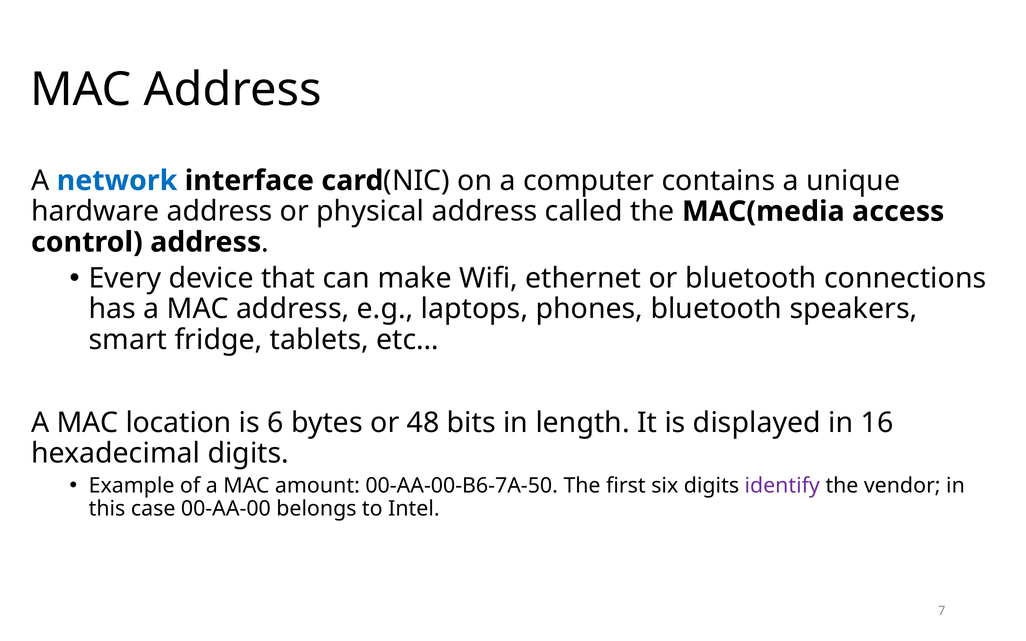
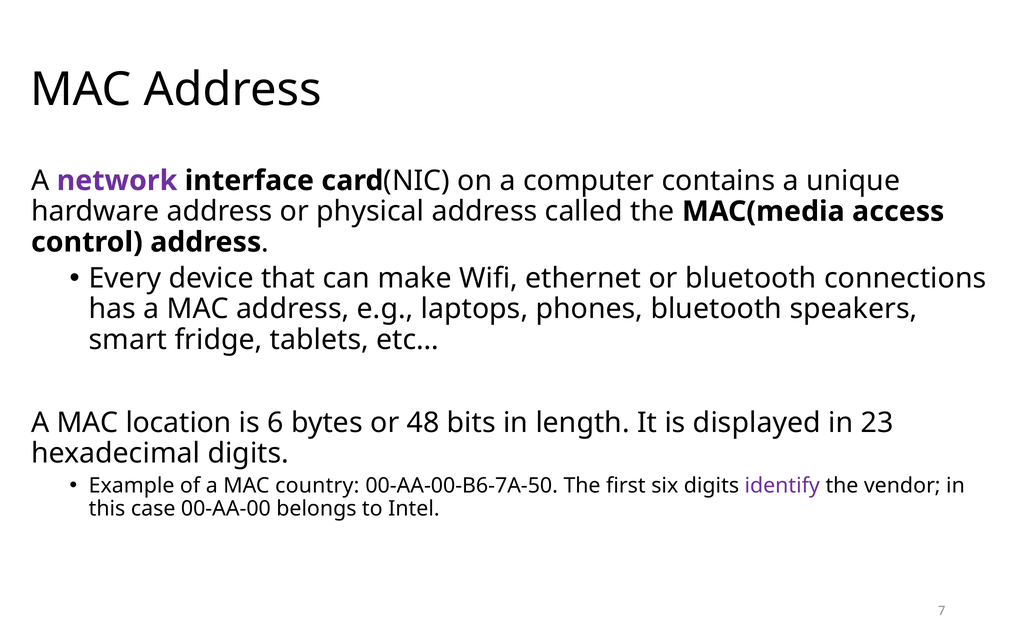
network colour: blue -> purple
16: 16 -> 23
amount: amount -> country
